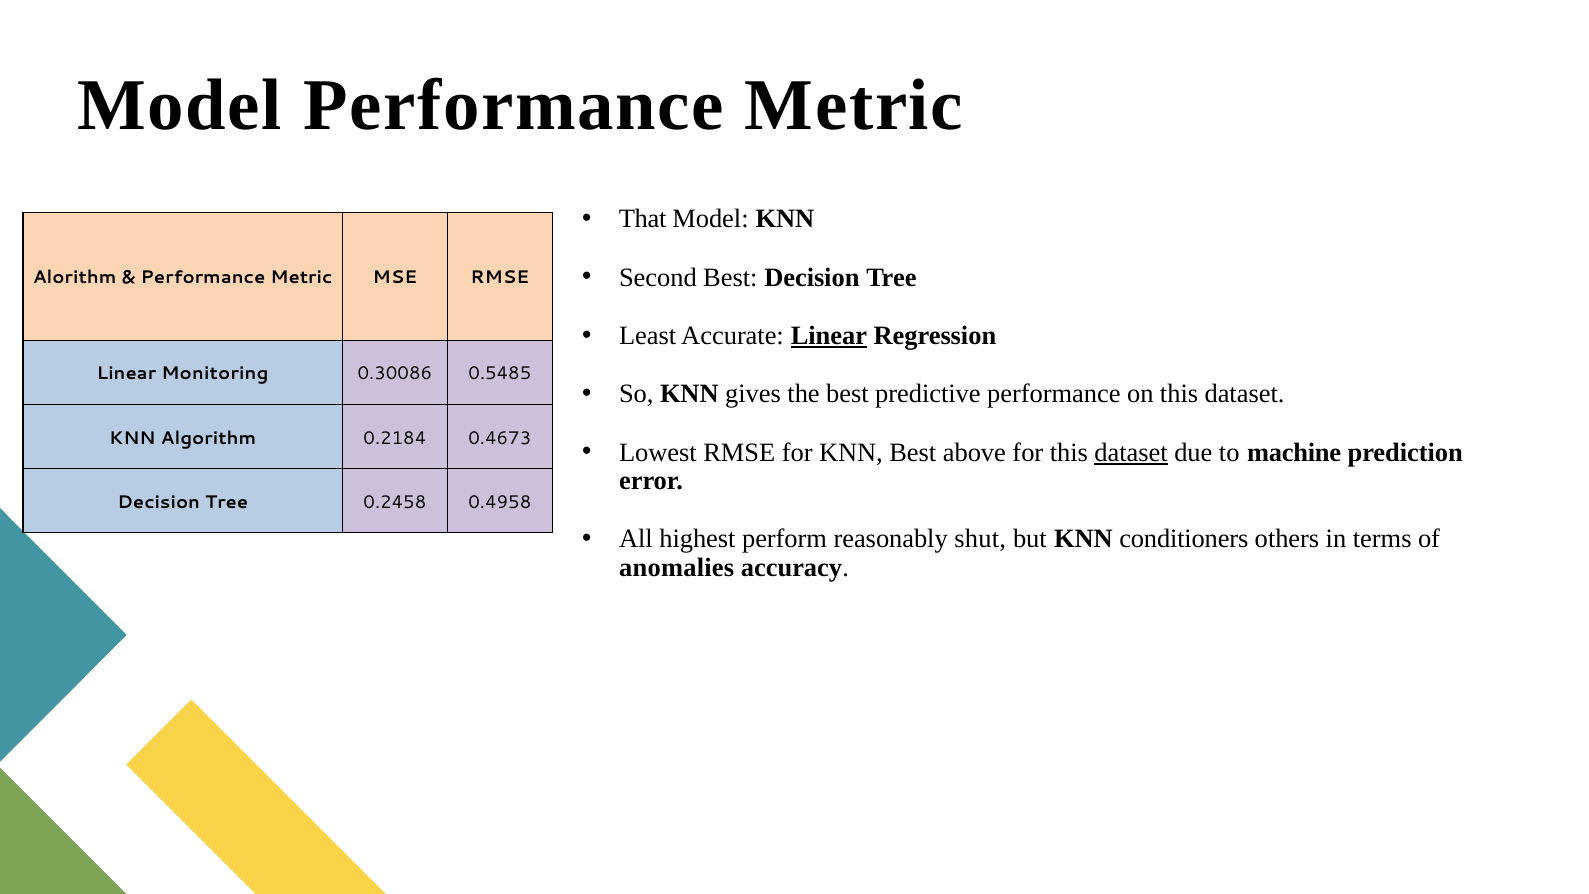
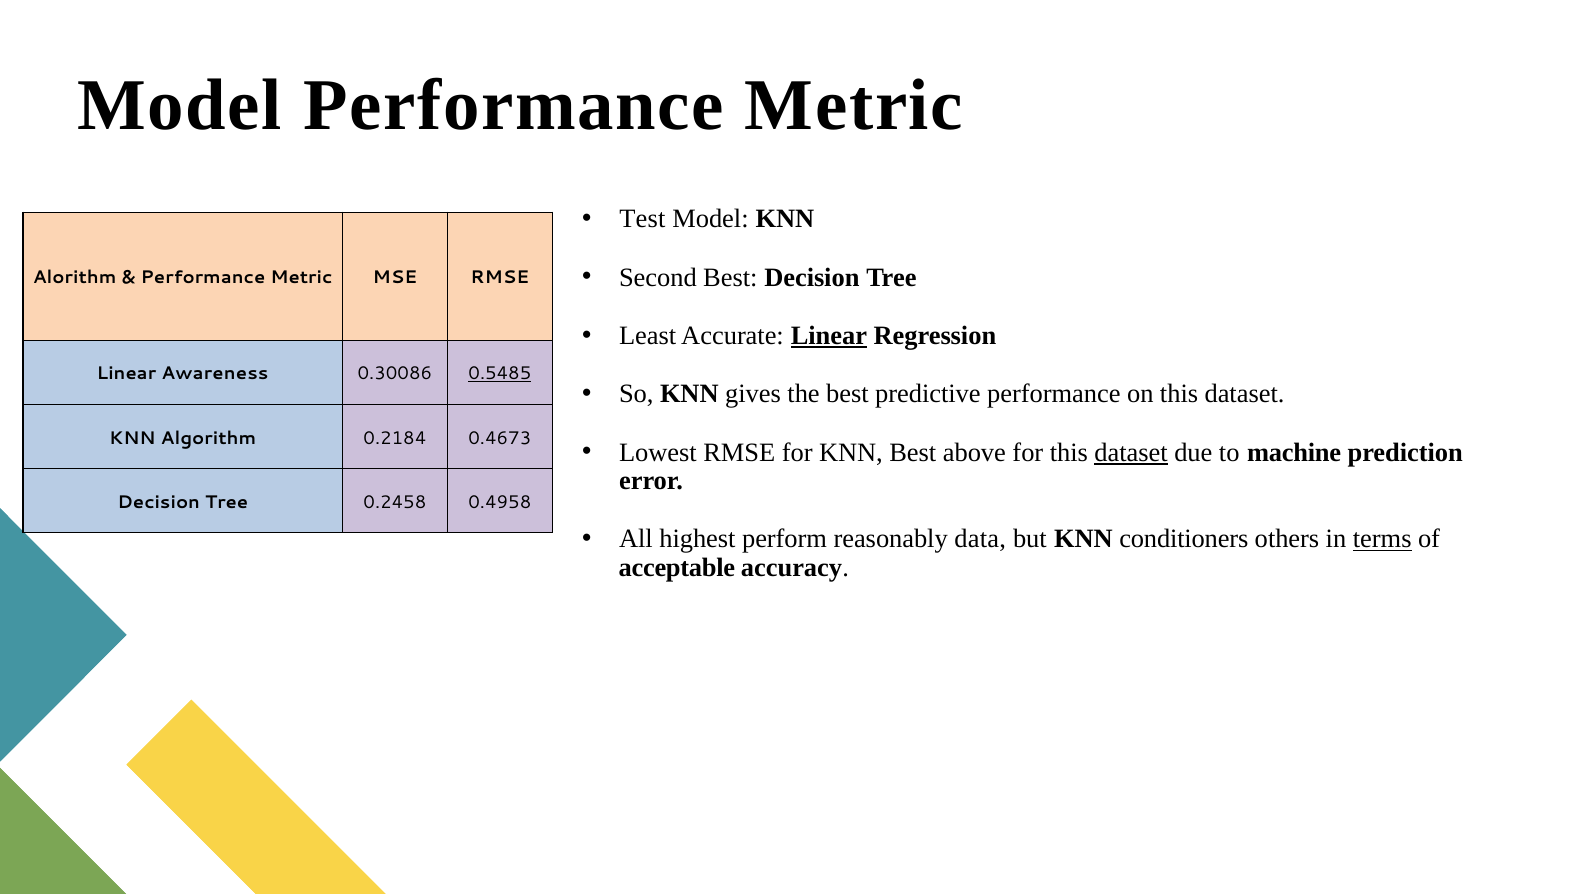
That: That -> Test
Monitoring: Monitoring -> Awareness
0.5485 underline: none -> present
shut: shut -> data
terms underline: none -> present
anomalies: anomalies -> acceptable
